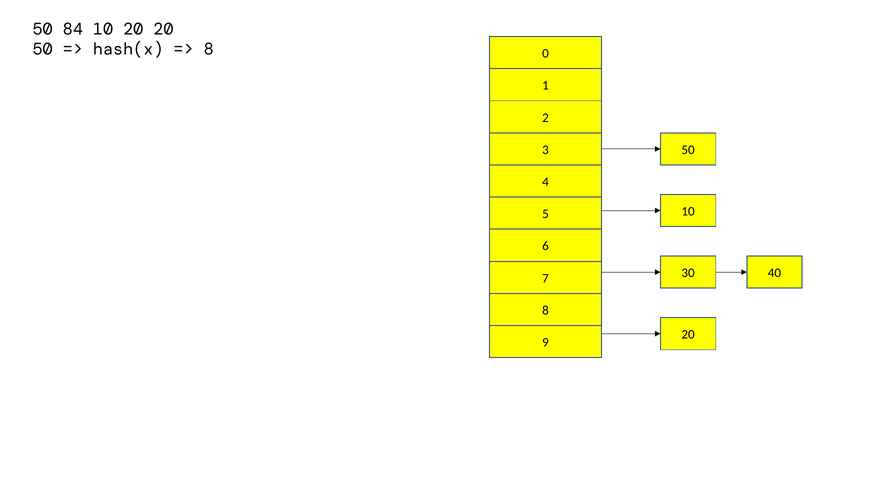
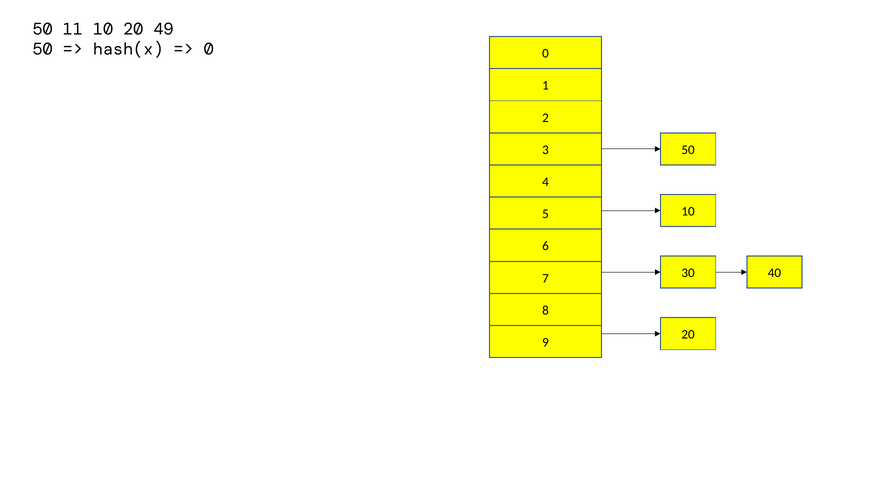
84: 84 -> 11
20 20: 20 -> 49
8 at (209, 49): 8 -> 0
